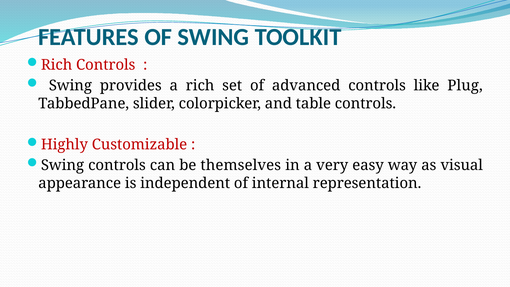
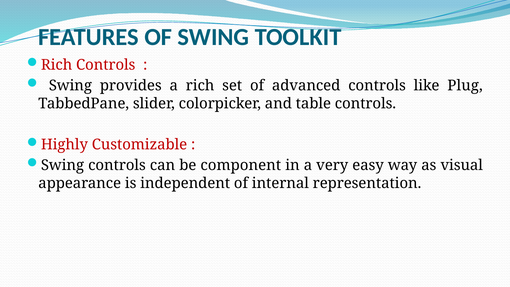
themselves: themselves -> component
